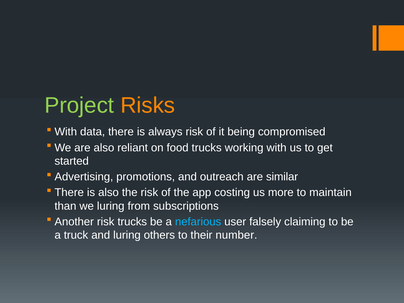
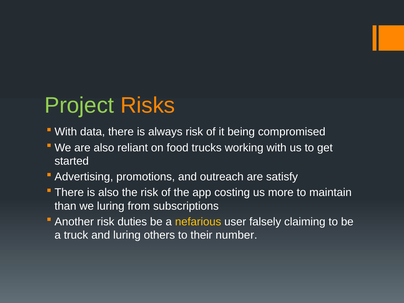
similar: similar -> satisfy
risk trucks: trucks -> duties
nefarious colour: light blue -> yellow
